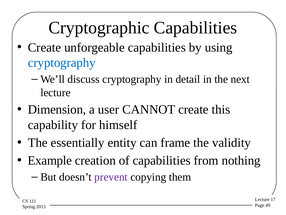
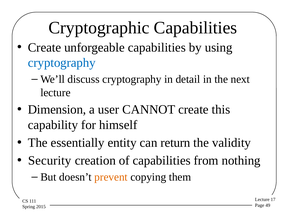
frame: frame -> return
Example: Example -> Security
prevent colour: purple -> orange
